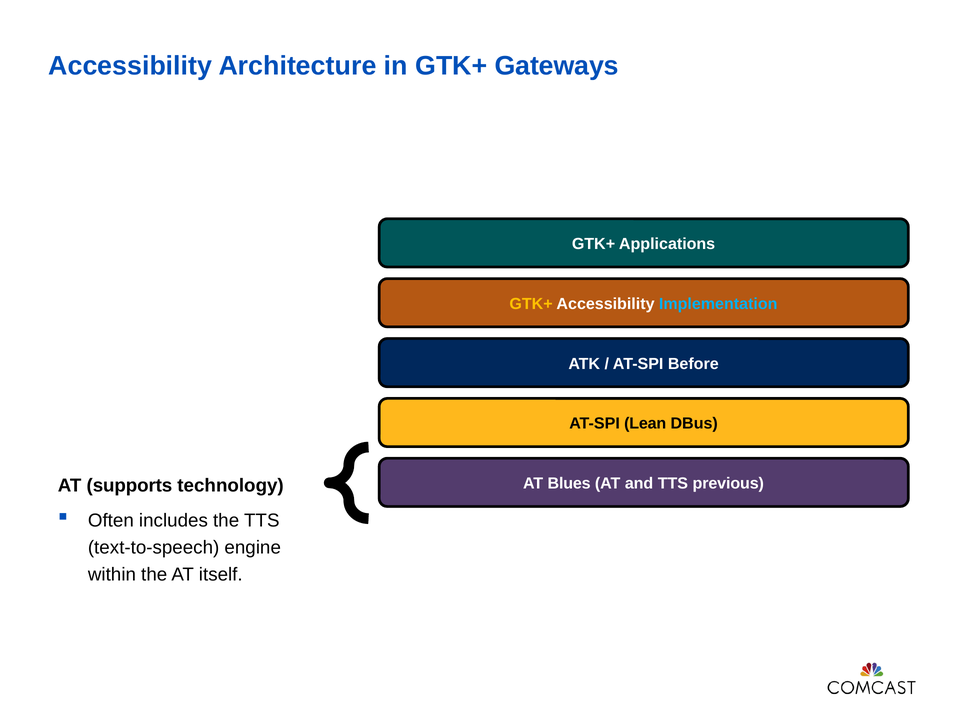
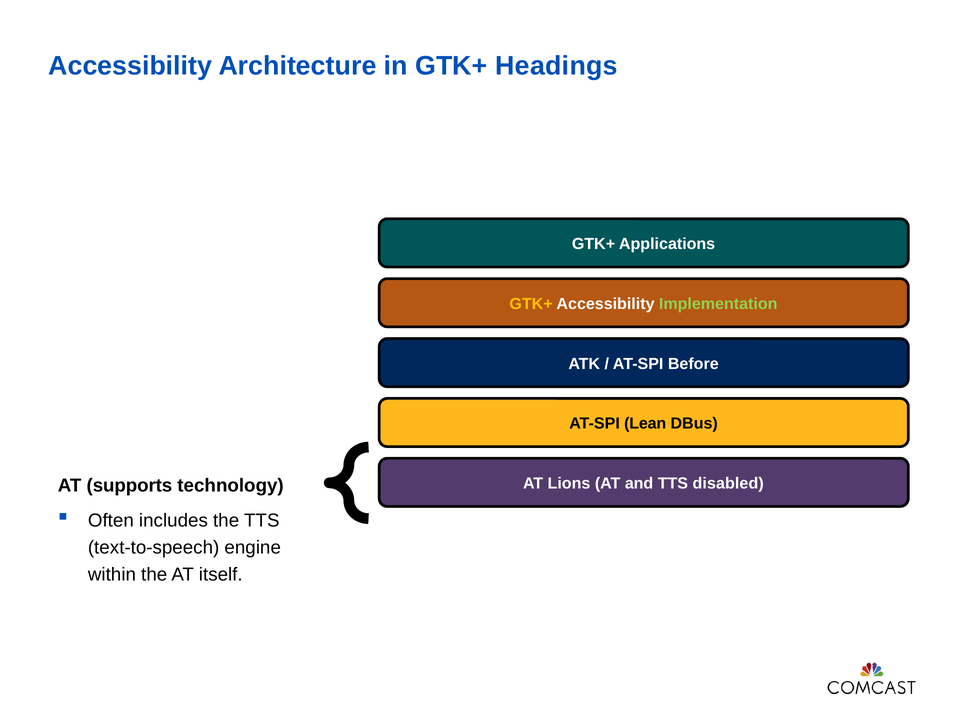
Gateways: Gateways -> Headings
Implementation colour: light blue -> light green
Blues: Blues -> Lions
previous: previous -> disabled
